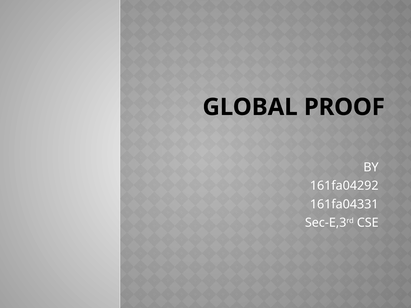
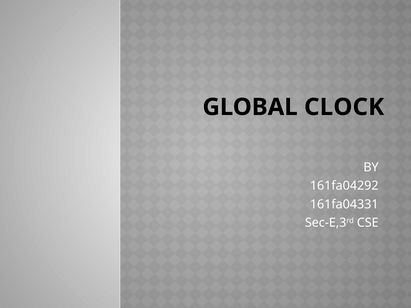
PROOF: PROOF -> CLOCK
